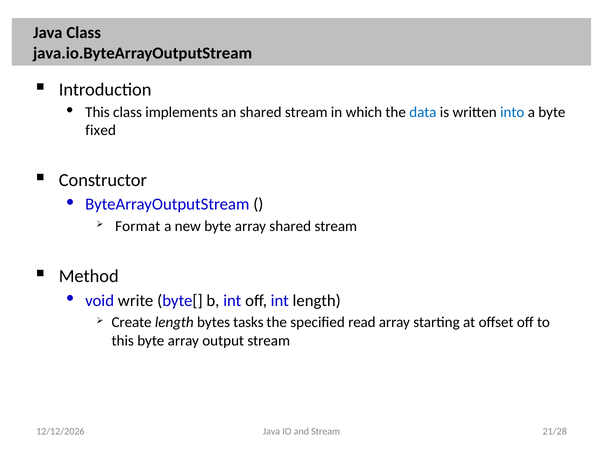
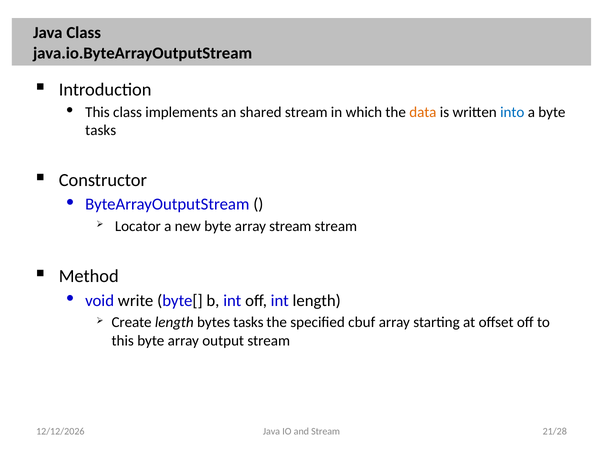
data colour: blue -> orange
fixed at (101, 130): fixed -> tasks
Format: Format -> Locator
array shared: shared -> stream
read: read -> cbuf
